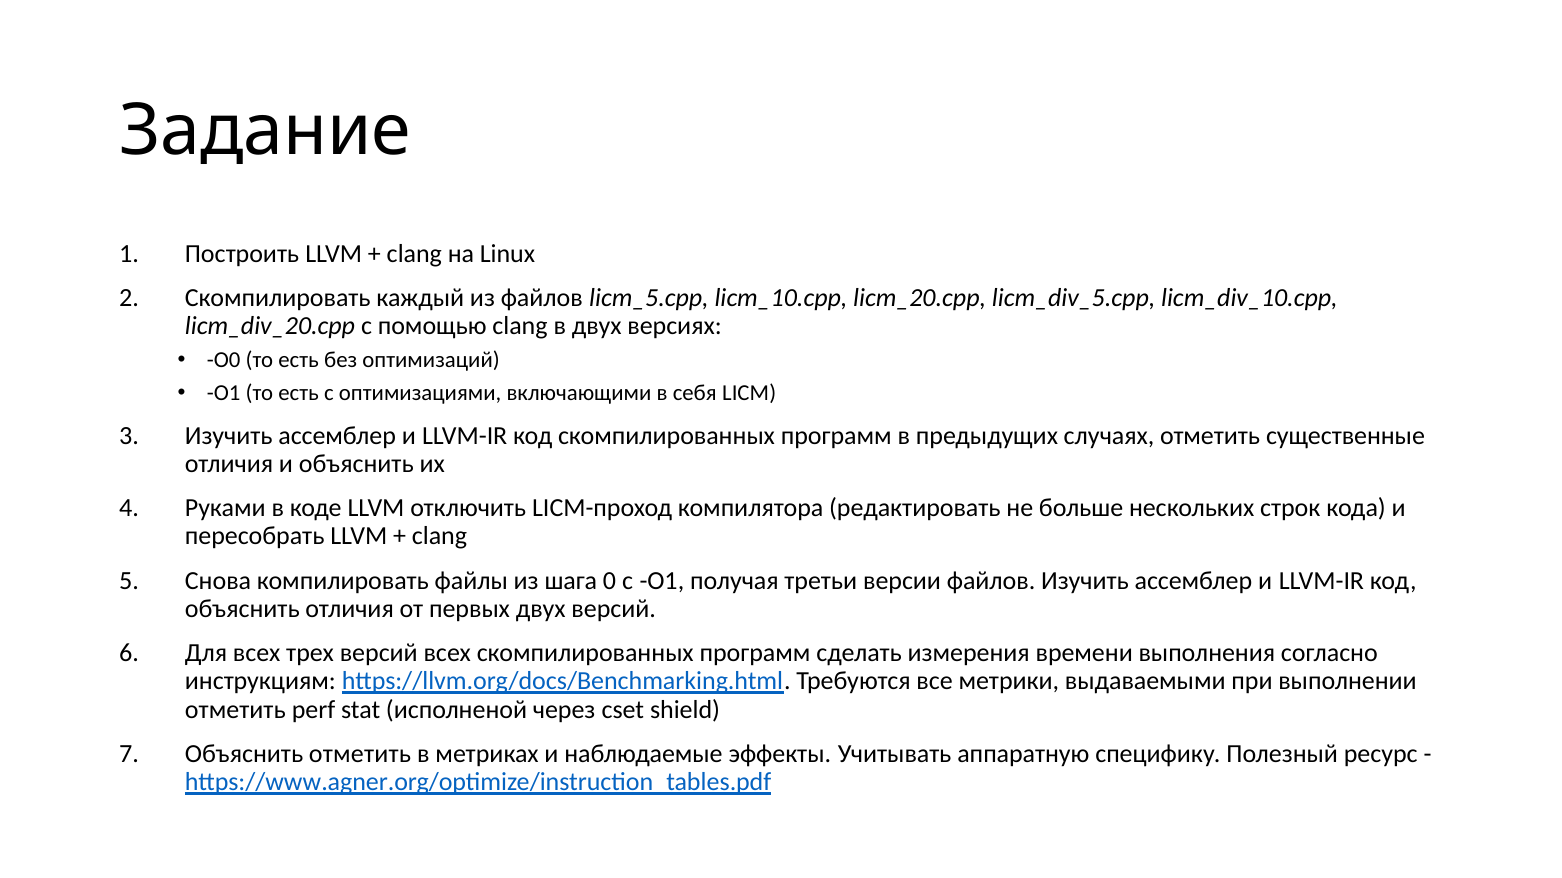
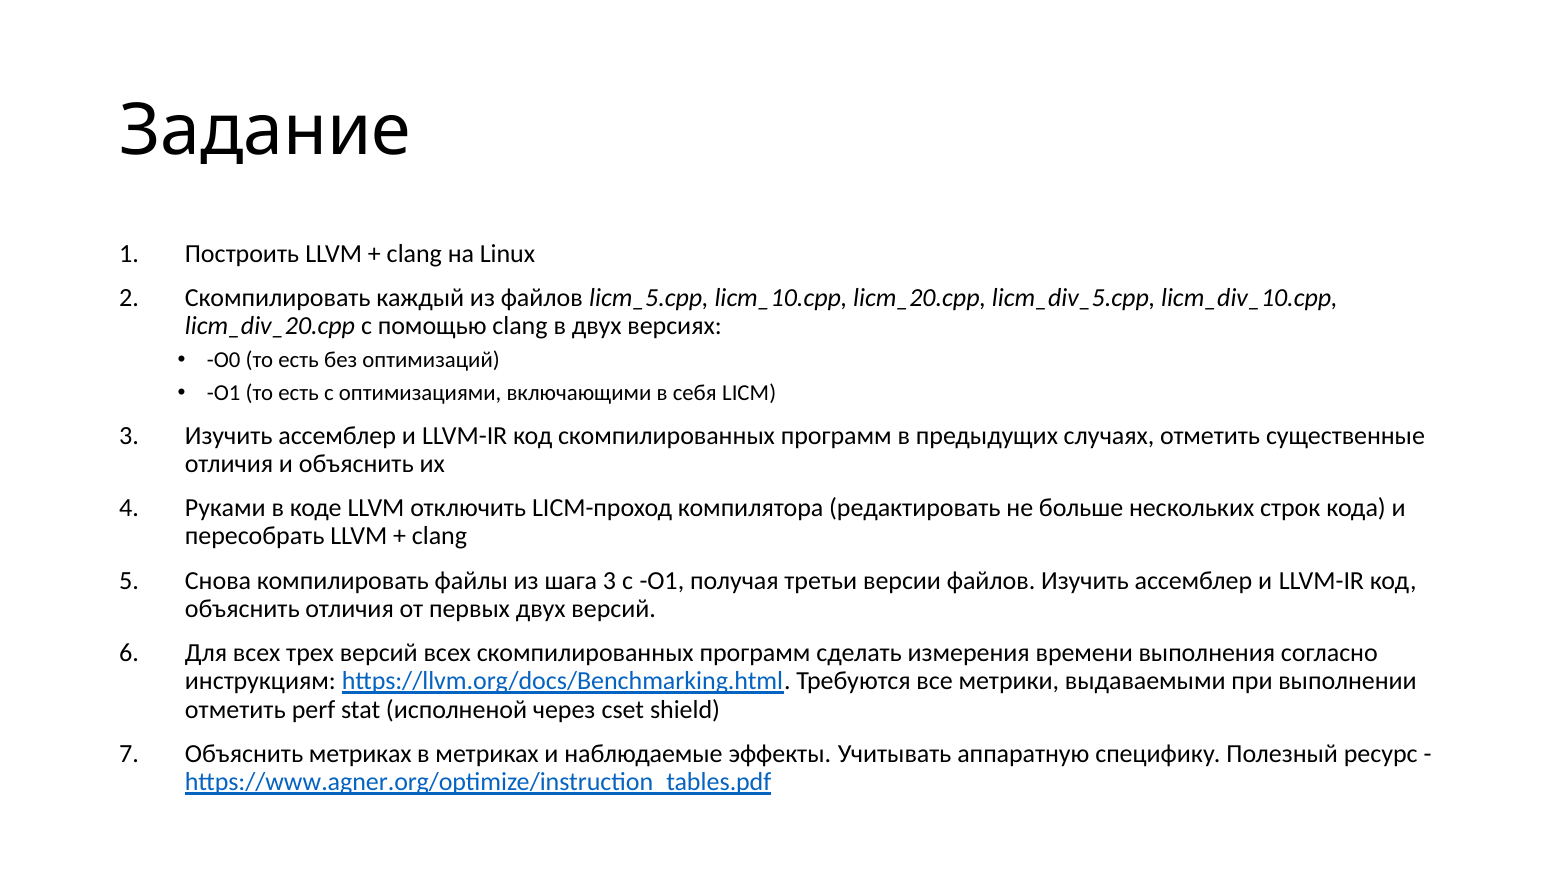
шага 0: 0 -> 3
Объяснить отметить: отметить -> метриках
